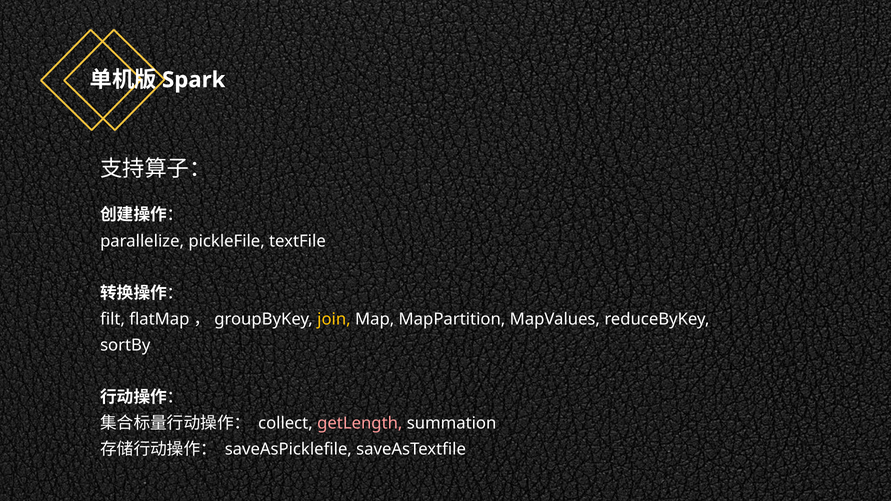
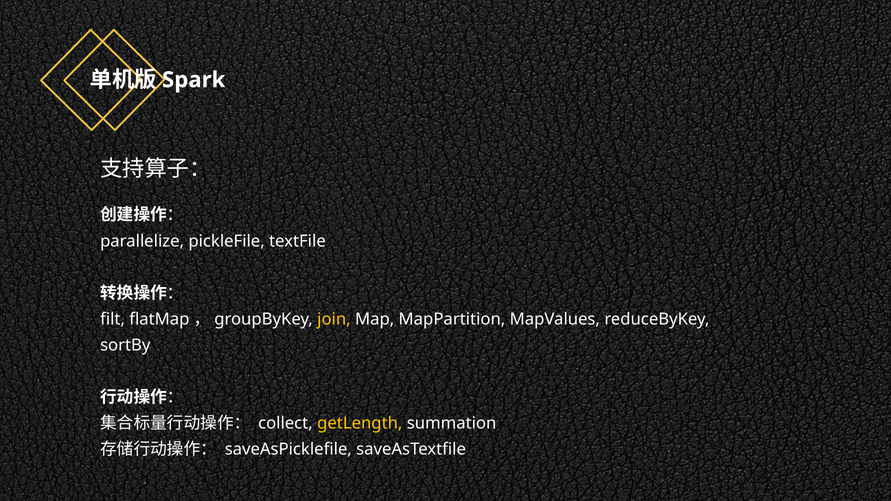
getLength colour: pink -> yellow
